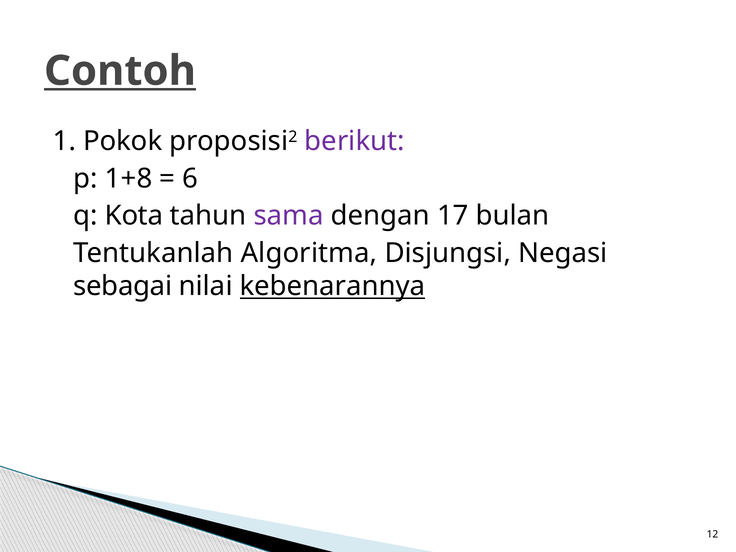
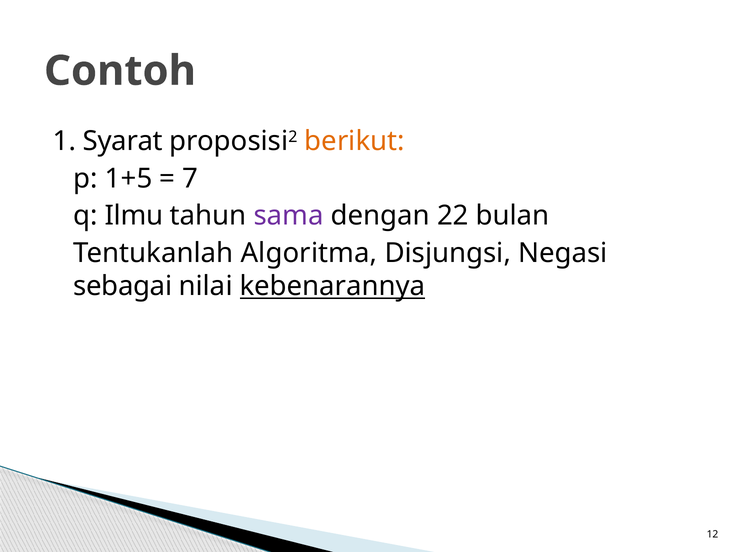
Contoh underline: present -> none
Pokok: Pokok -> Syarat
berikut colour: purple -> orange
1+8: 1+8 -> 1+5
6: 6 -> 7
Kota: Kota -> Ilmu
17: 17 -> 22
